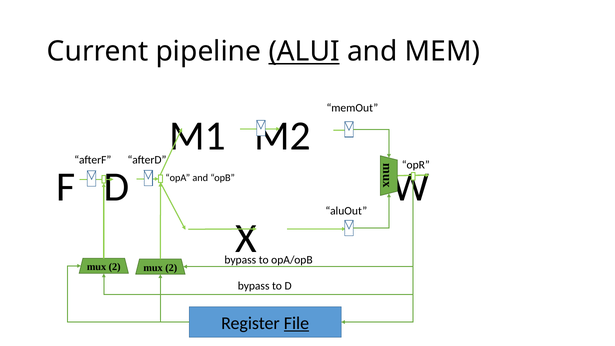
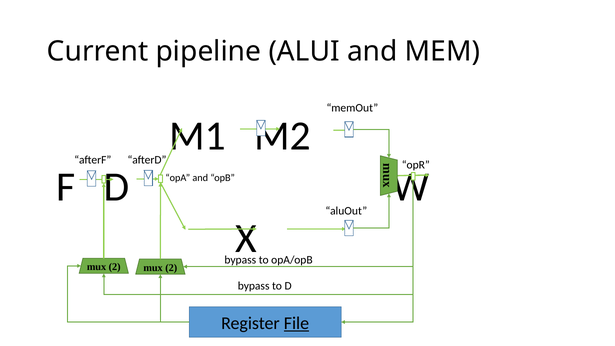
ALUI underline: present -> none
